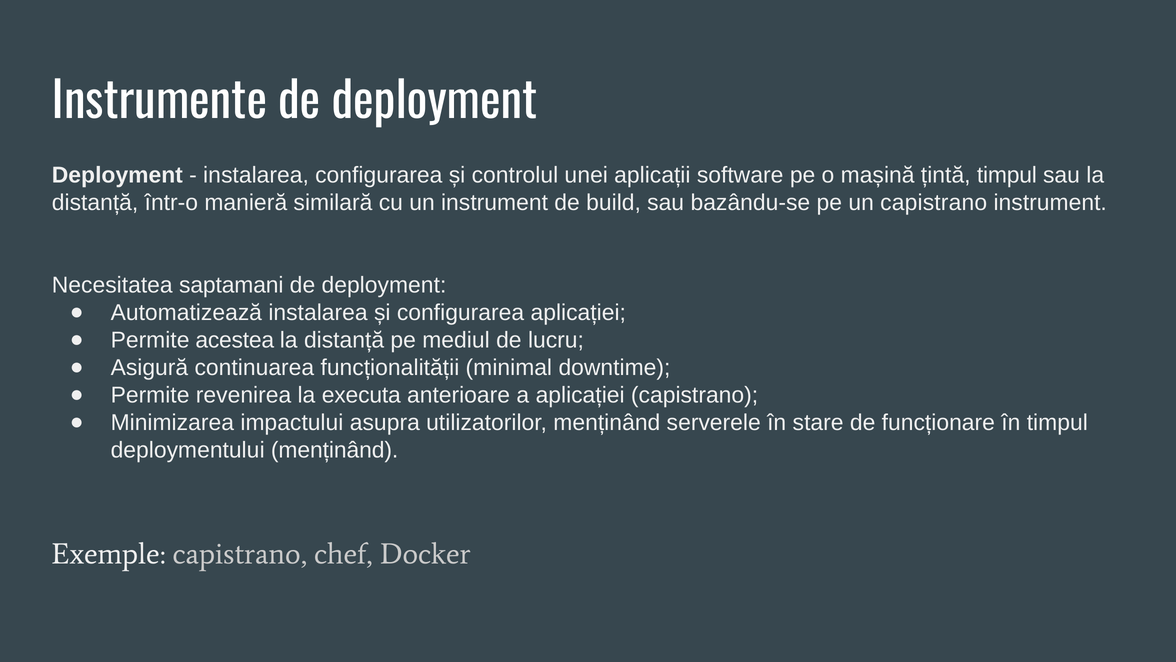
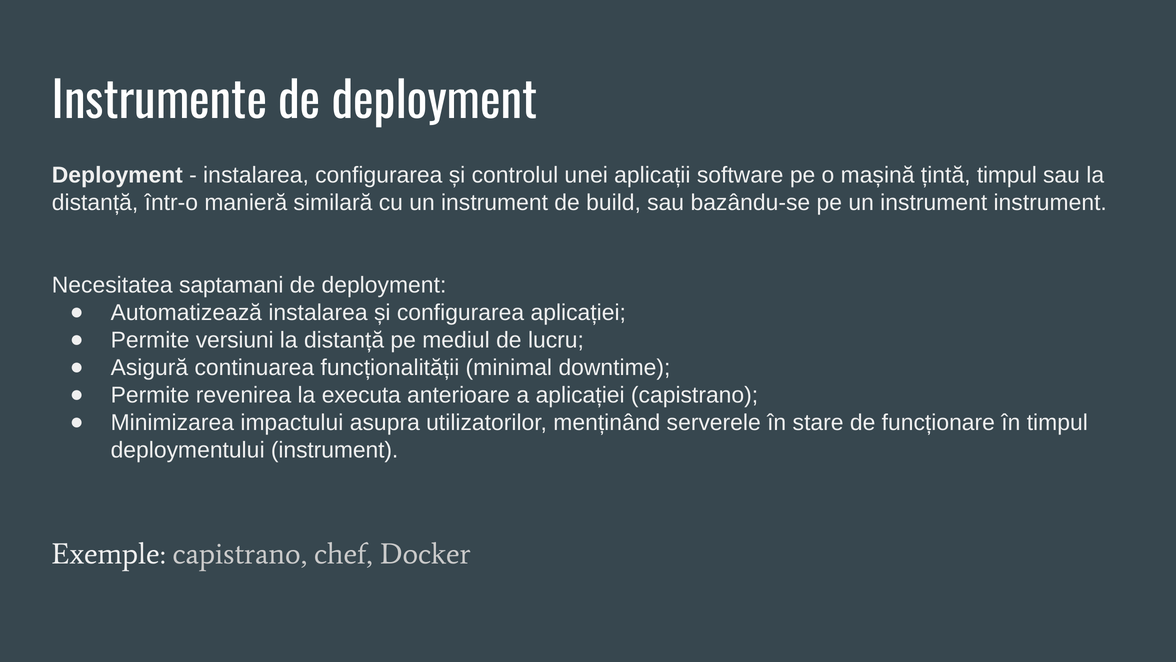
pe un capistrano: capistrano -> instrument
acestea: acestea -> versiuni
deploymentului menținând: menținând -> instrument
